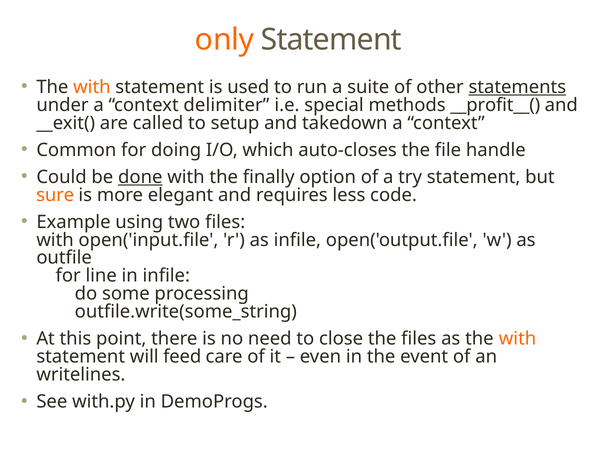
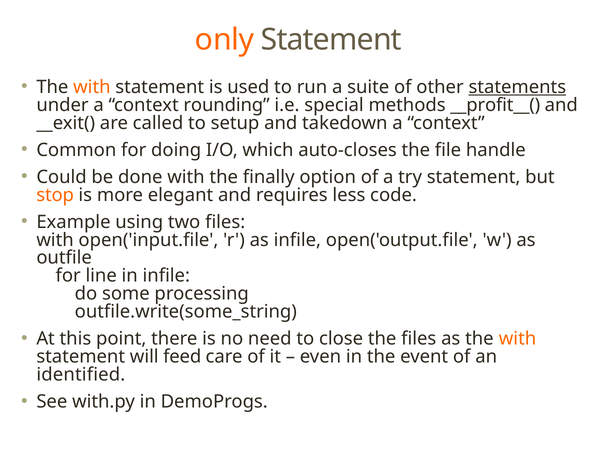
delimiter: delimiter -> rounding
done underline: present -> none
sure: sure -> stop
writelines: writelines -> identified
